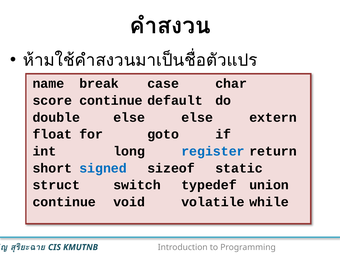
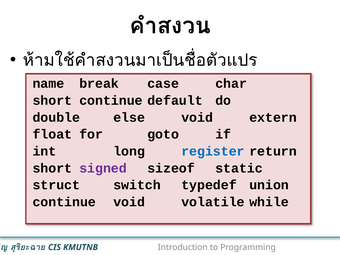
score at (52, 100): score -> short
else else: else -> void
signed colour: blue -> purple
